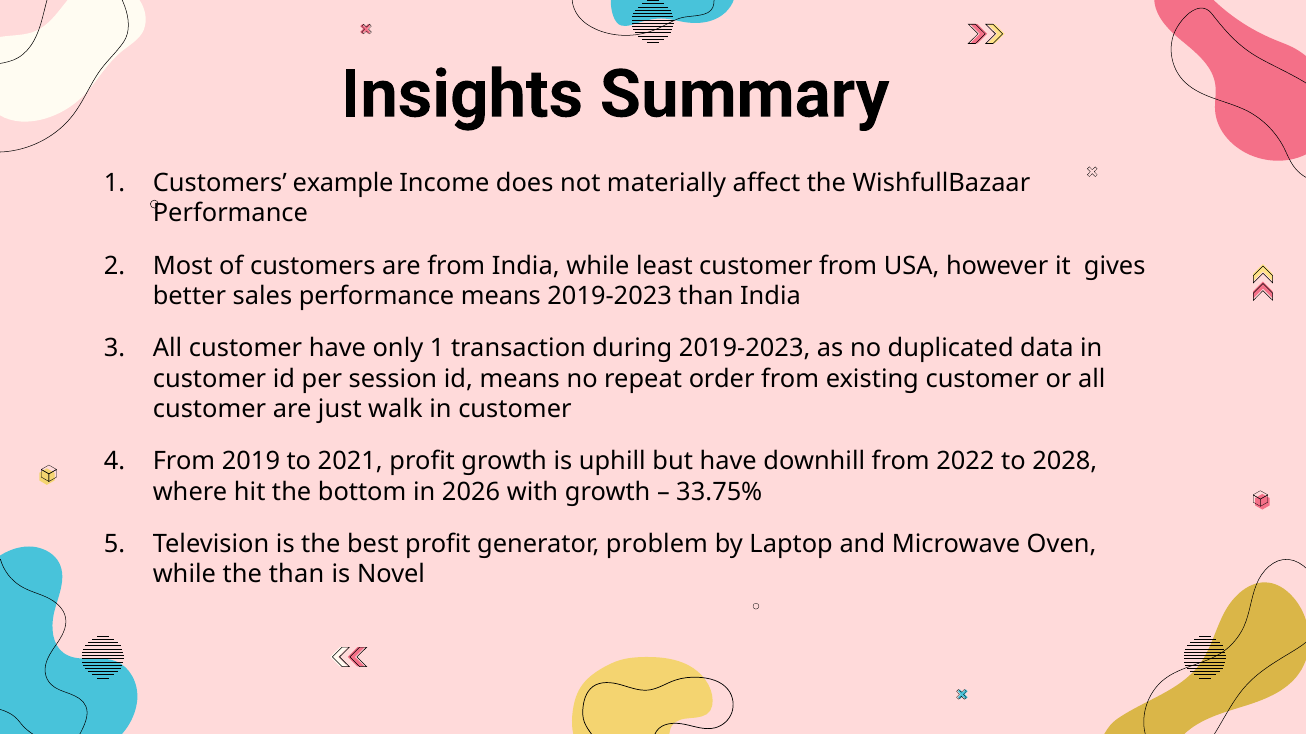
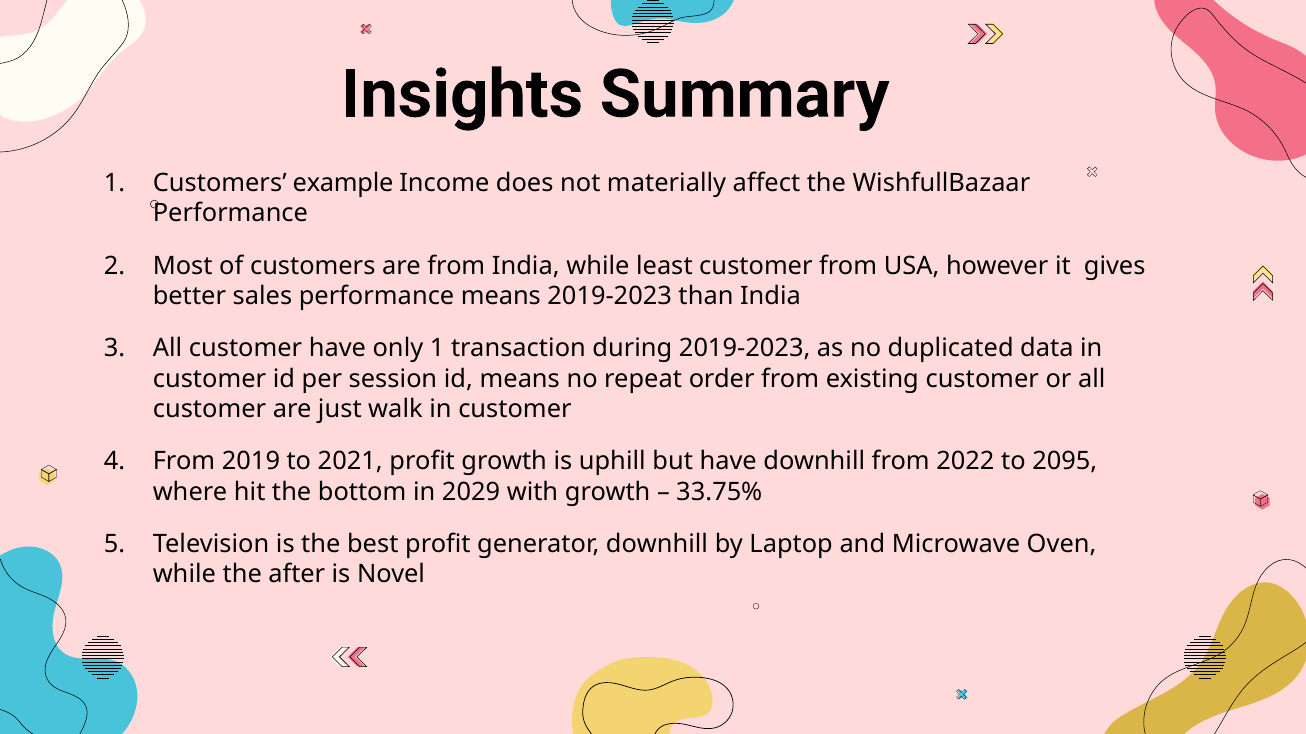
2028: 2028 -> 2095
2026: 2026 -> 2029
generator problem: problem -> downhill
the than: than -> after
